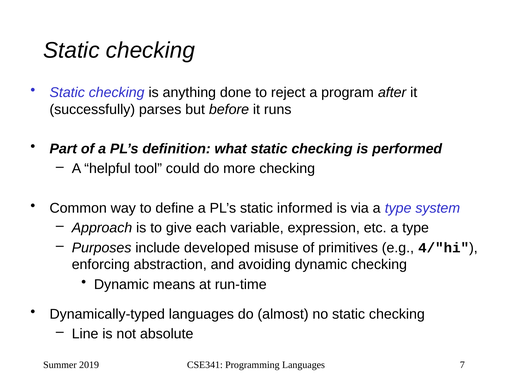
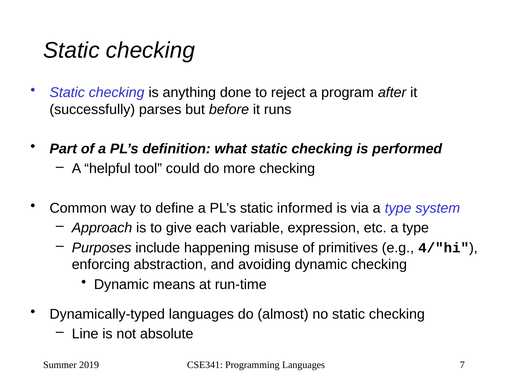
developed: developed -> happening
